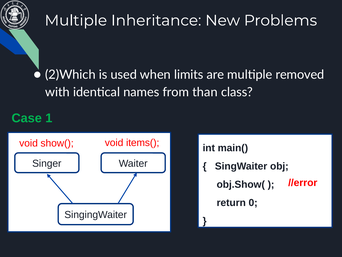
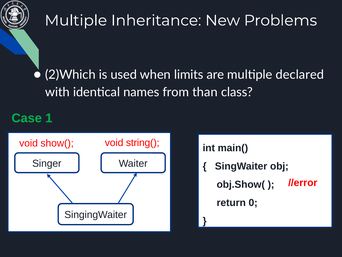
removed: removed -> declared
items(: items( -> string(
